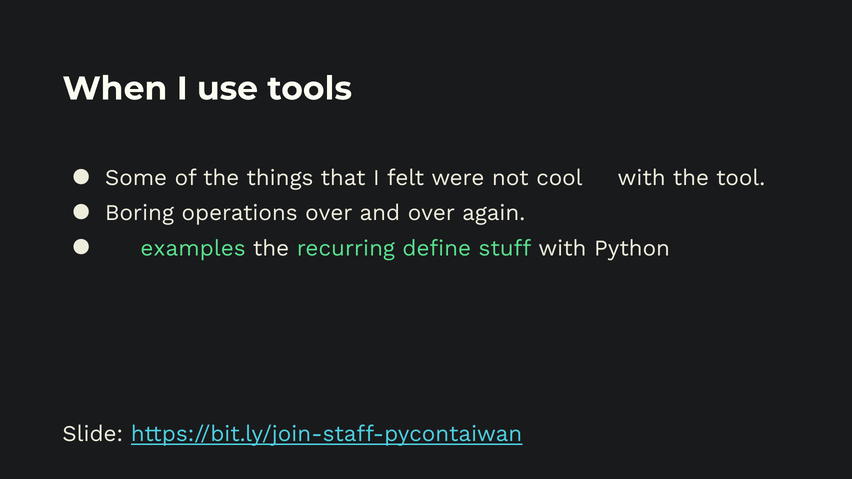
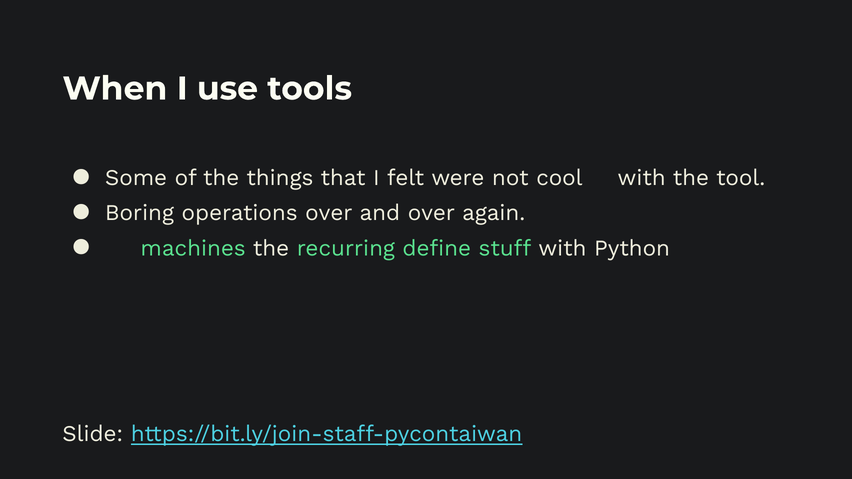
examples: examples -> machines
